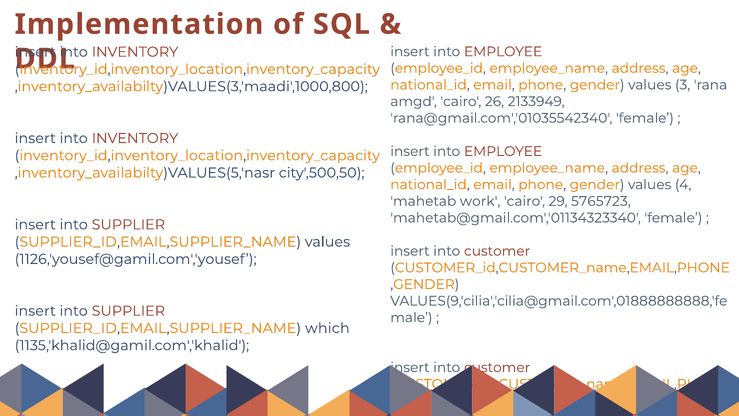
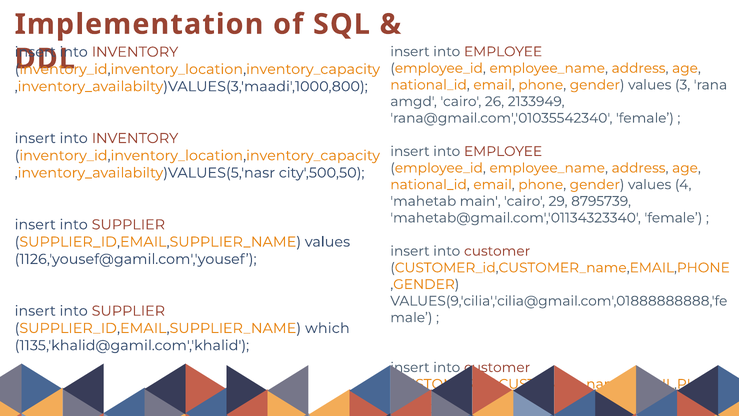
work: work -> main
5765723: 5765723 -> 8795739
